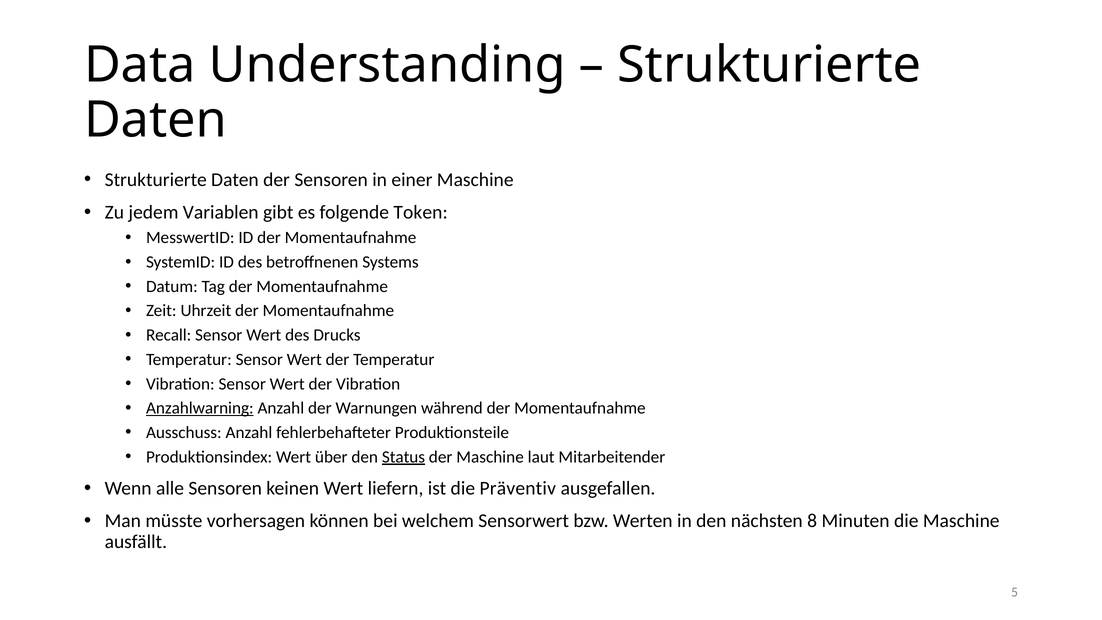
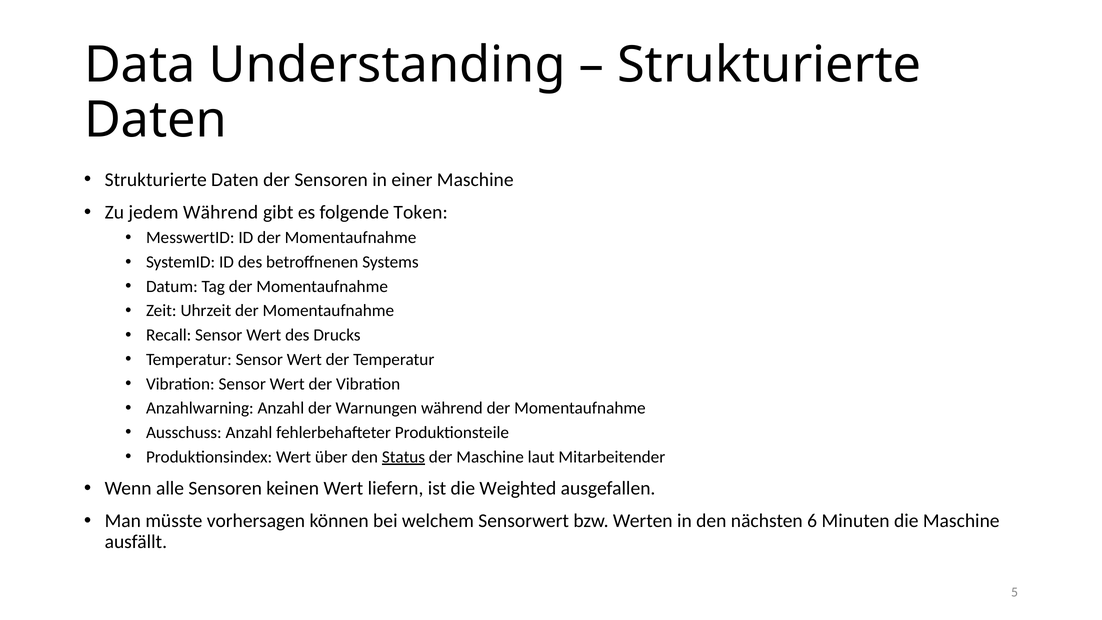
jedem Variablen: Variablen -> Während
Anzahlwarning underline: present -> none
Präventiv: Präventiv -> Weighted
8: 8 -> 6
